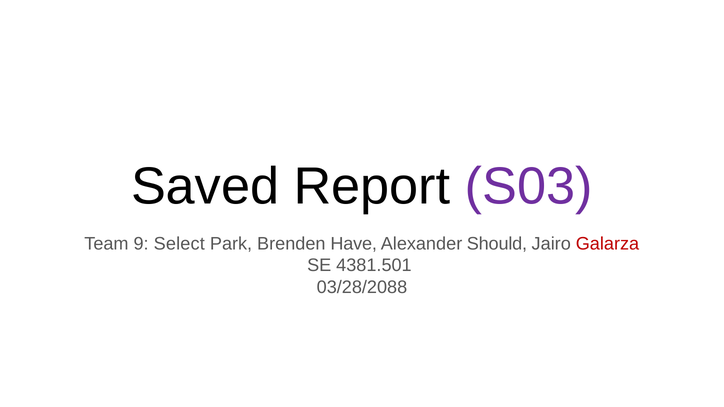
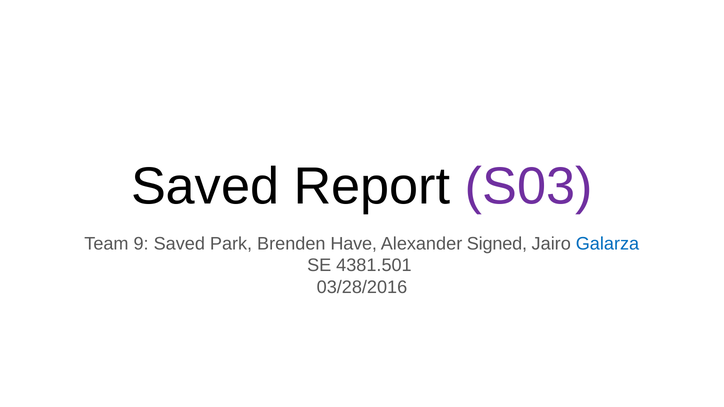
9 Select: Select -> Saved
Should: Should -> Signed
Galarza colour: red -> blue
03/28/2088: 03/28/2088 -> 03/28/2016
